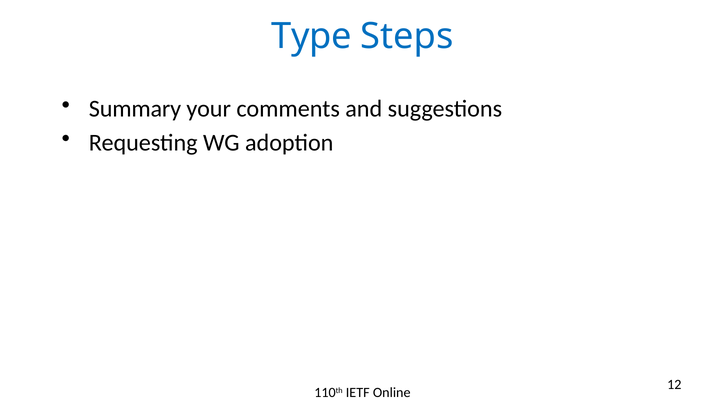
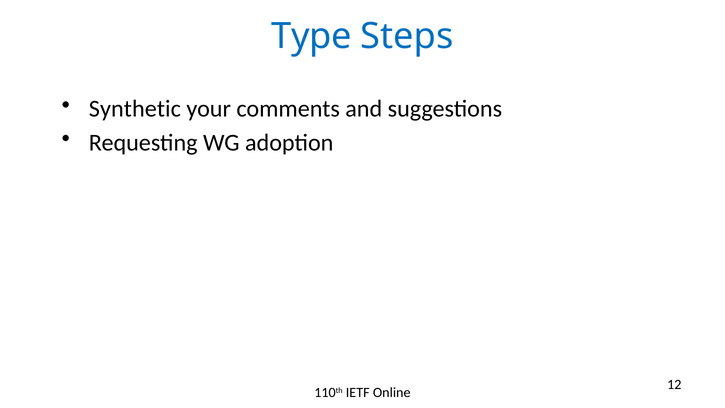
Summary: Summary -> Synthetic
